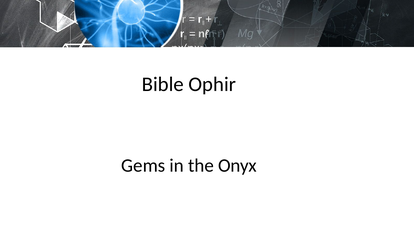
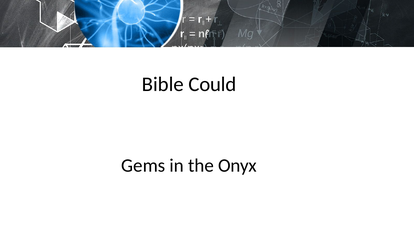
Ophir: Ophir -> Could
